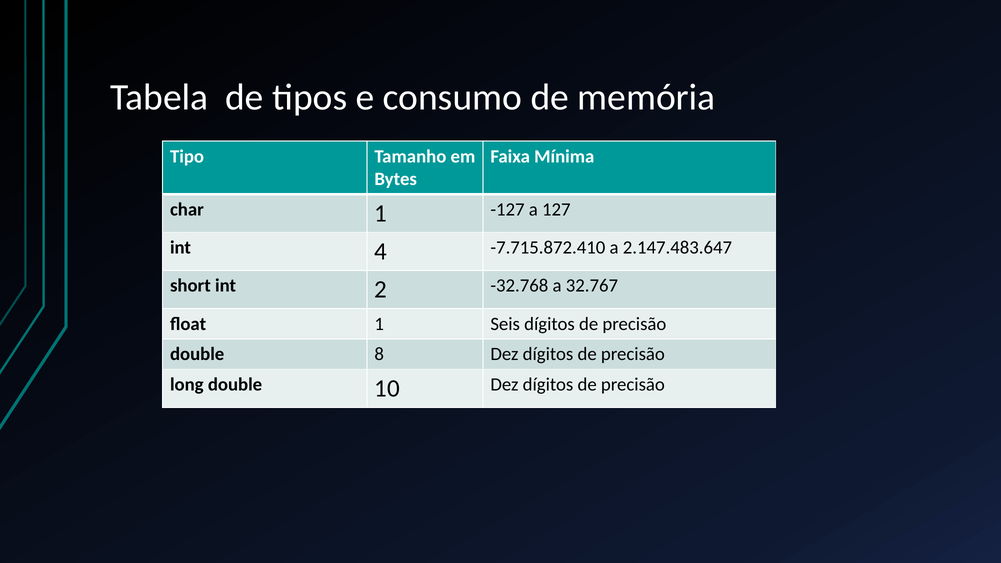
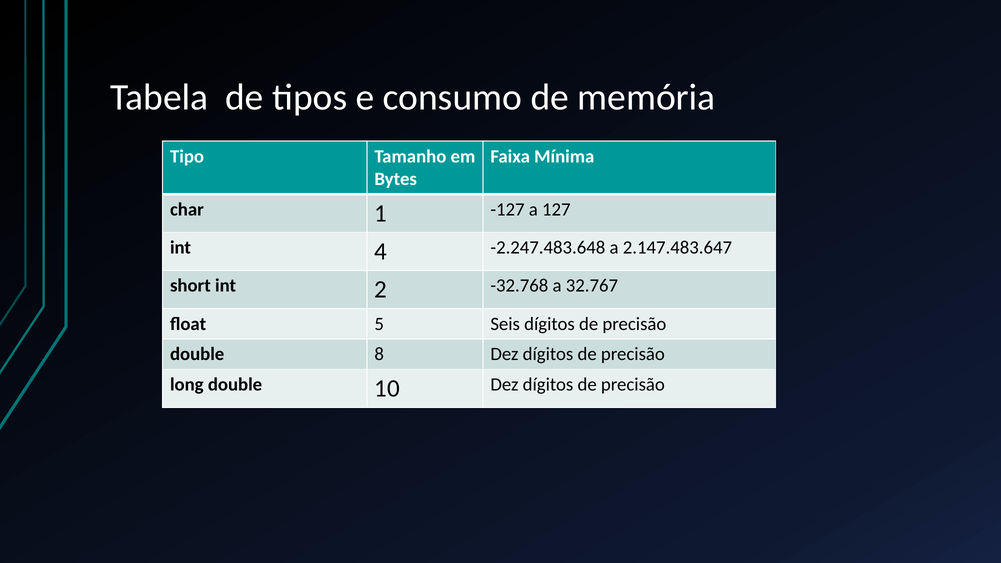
-7.715.872.410: -7.715.872.410 -> -2.247.483.648
float 1: 1 -> 5
